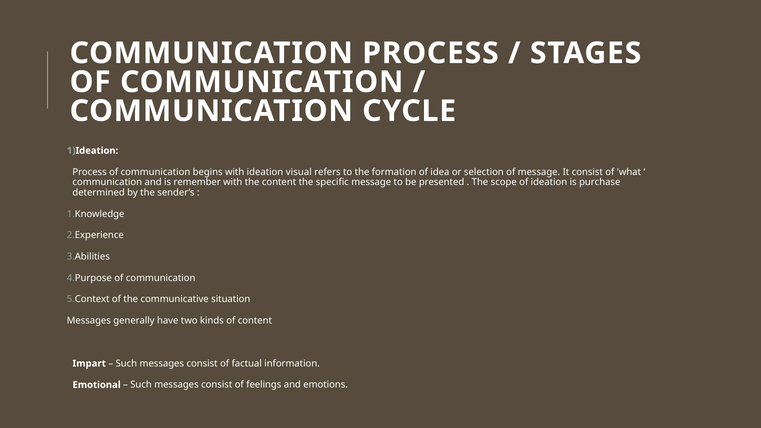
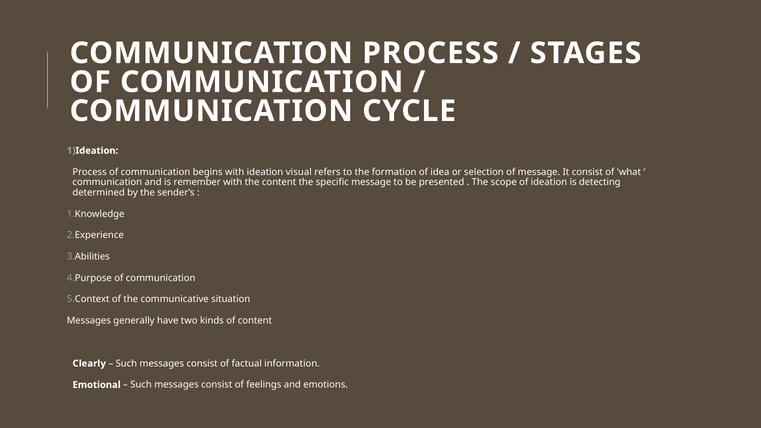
purchase: purchase -> detecting
Impart: Impart -> Clearly
